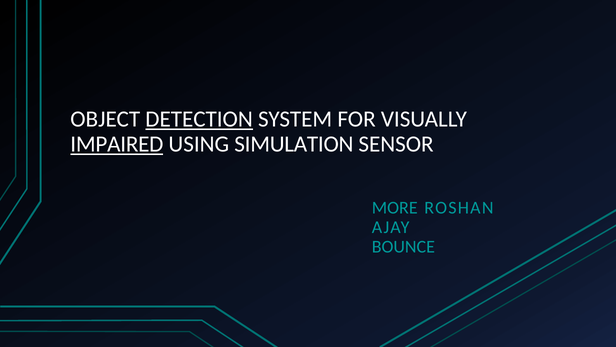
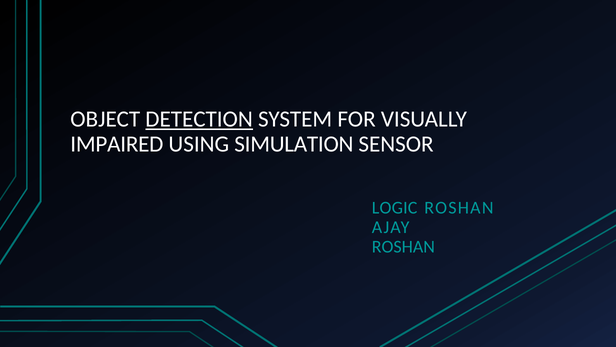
IMPAIRED underline: present -> none
MORE: MORE -> LOGIC
BOUNCE at (403, 247): BOUNCE -> ROSHAN
